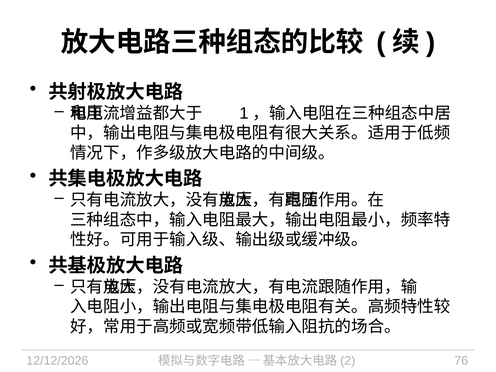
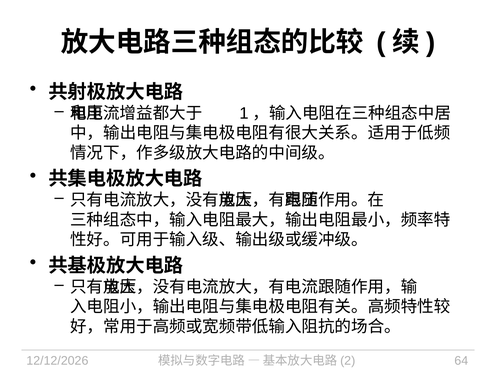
76: 76 -> 64
